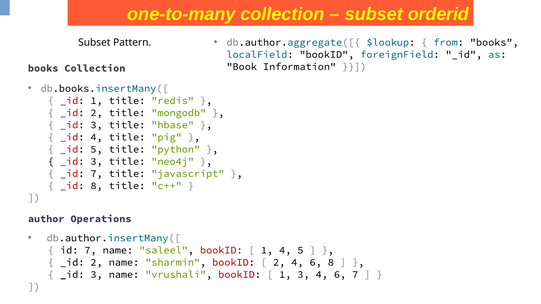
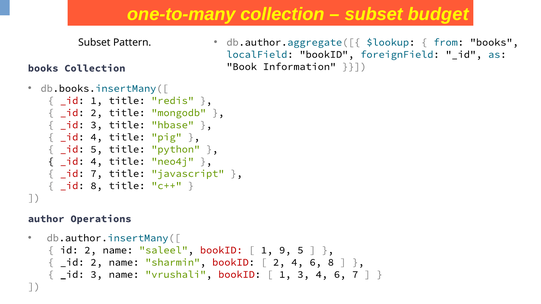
orderid: orderid -> budget
3 at (97, 162): 3 -> 4
id 7: 7 -> 2
1 4: 4 -> 9
